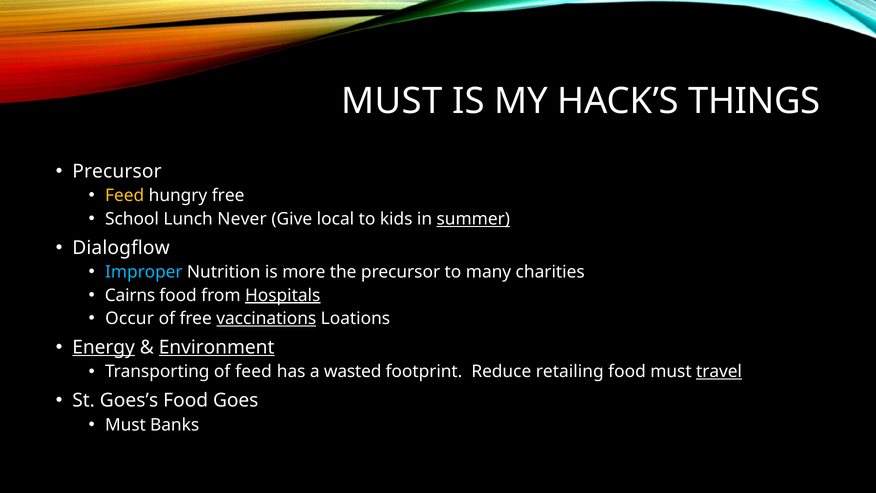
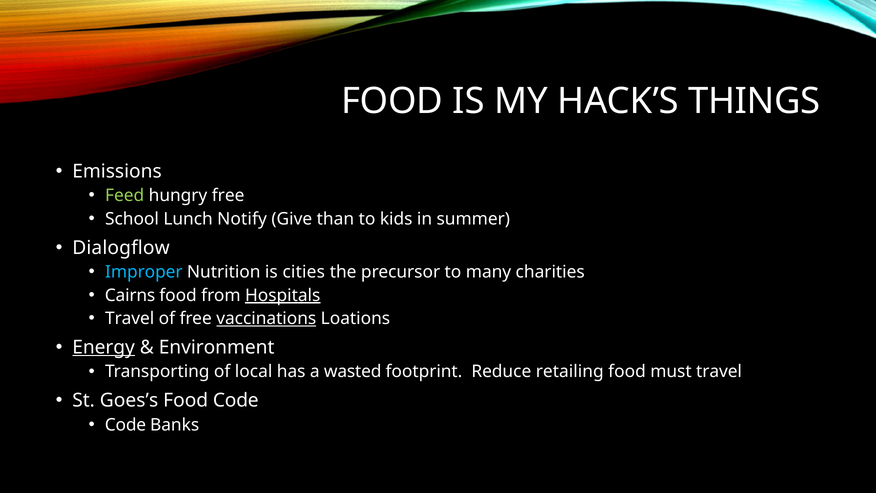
MUST at (392, 101): MUST -> FOOD
Precursor at (117, 171): Precursor -> Emissions
Feed at (125, 195) colour: yellow -> light green
Never: Never -> Notify
local: local -> than
summer underline: present -> none
more: more -> cities
Occur at (130, 318): Occur -> Travel
Environment underline: present -> none
of feed: feed -> local
travel at (719, 372) underline: present -> none
Food Goes: Goes -> Code
Must at (125, 425): Must -> Code
